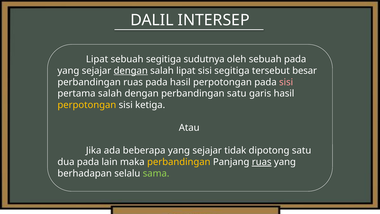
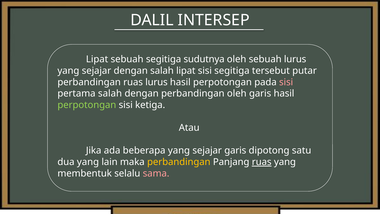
sebuah pada: pada -> lurus
dengan at (131, 71) underline: present -> none
besar: besar -> putar
ruas pada: pada -> lurus
perbandingan satu: satu -> oleh
perpotongan at (87, 105) colour: yellow -> light green
sejajar tidak: tidak -> garis
dua pada: pada -> yang
berhadapan: berhadapan -> membentuk
sama colour: light green -> pink
